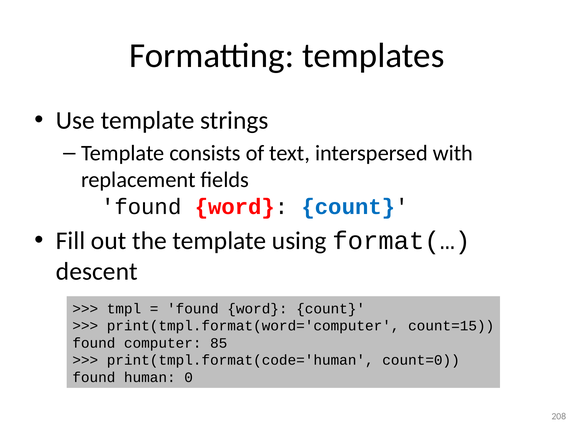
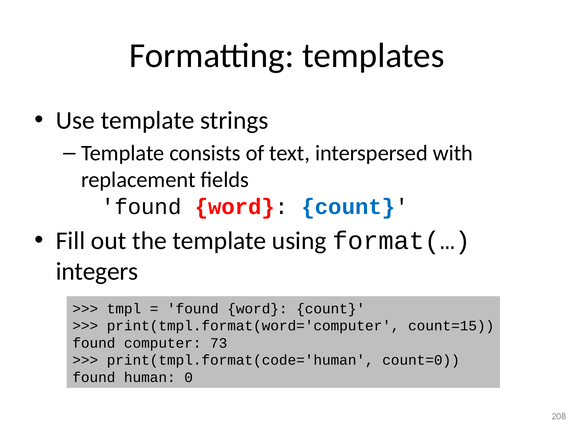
descent: descent -> integers
85: 85 -> 73
